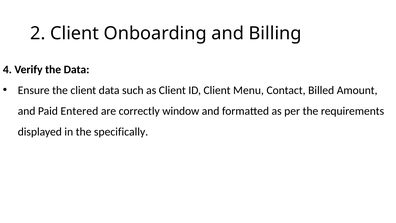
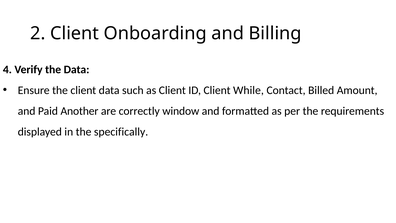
Menu: Menu -> While
Entered: Entered -> Another
